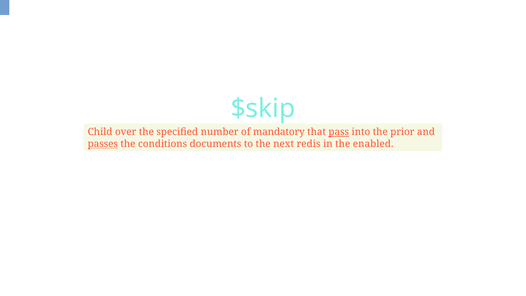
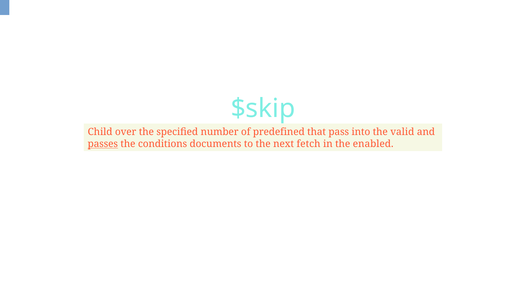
mandatory: mandatory -> predefined
pass underline: present -> none
prior: prior -> valid
redis: redis -> fetch
